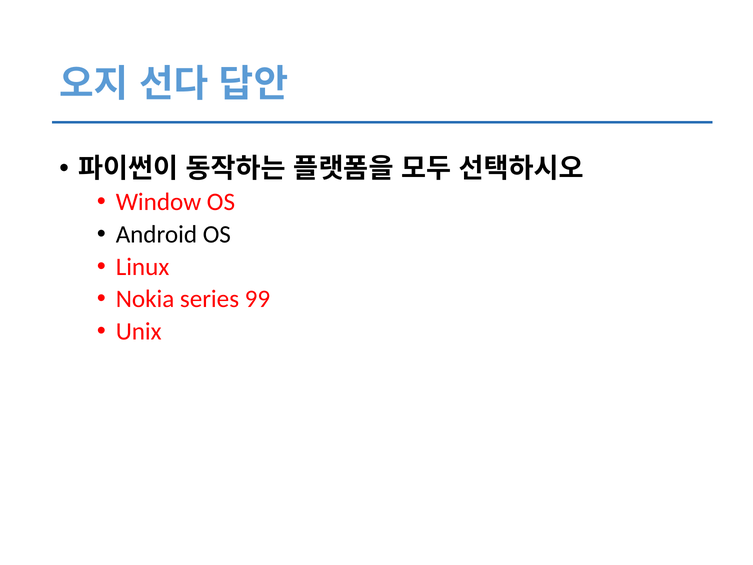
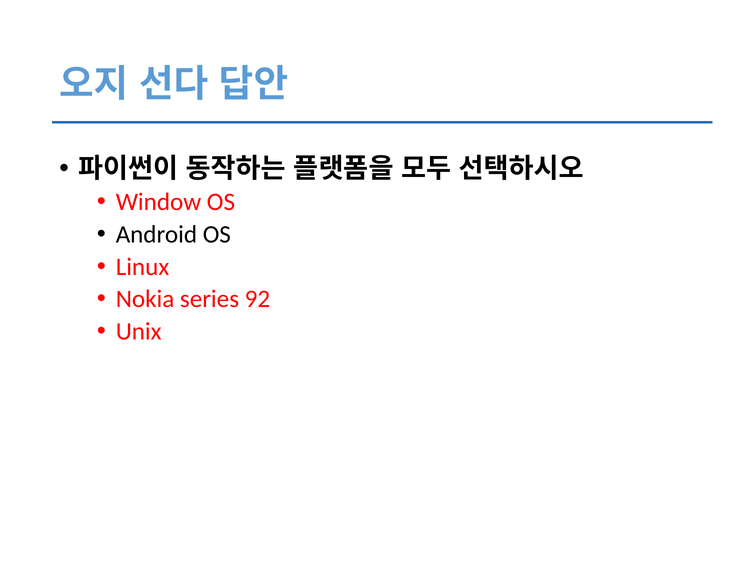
99: 99 -> 92
